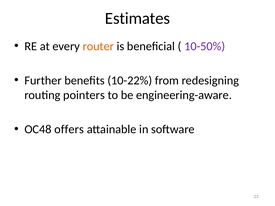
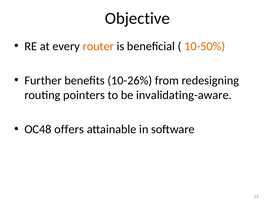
Estimates: Estimates -> Objective
10-50% colour: purple -> orange
10-22%: 10-22% -> 10-26%
engineering-aware: engineering-aware -> invalidating-aware
